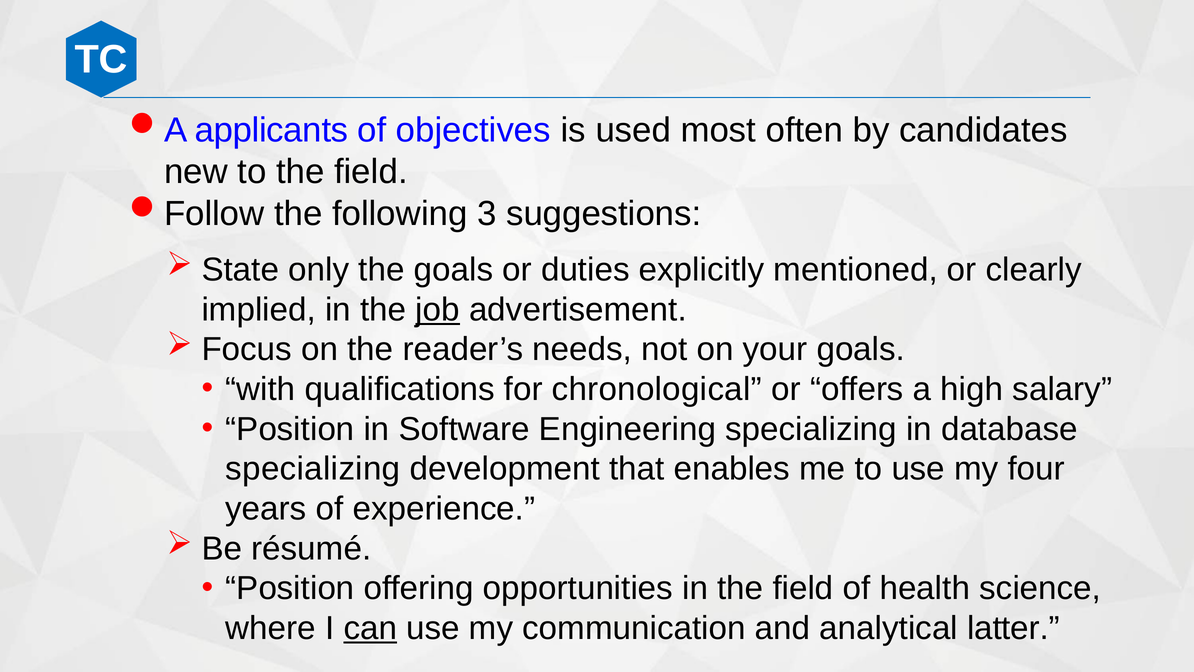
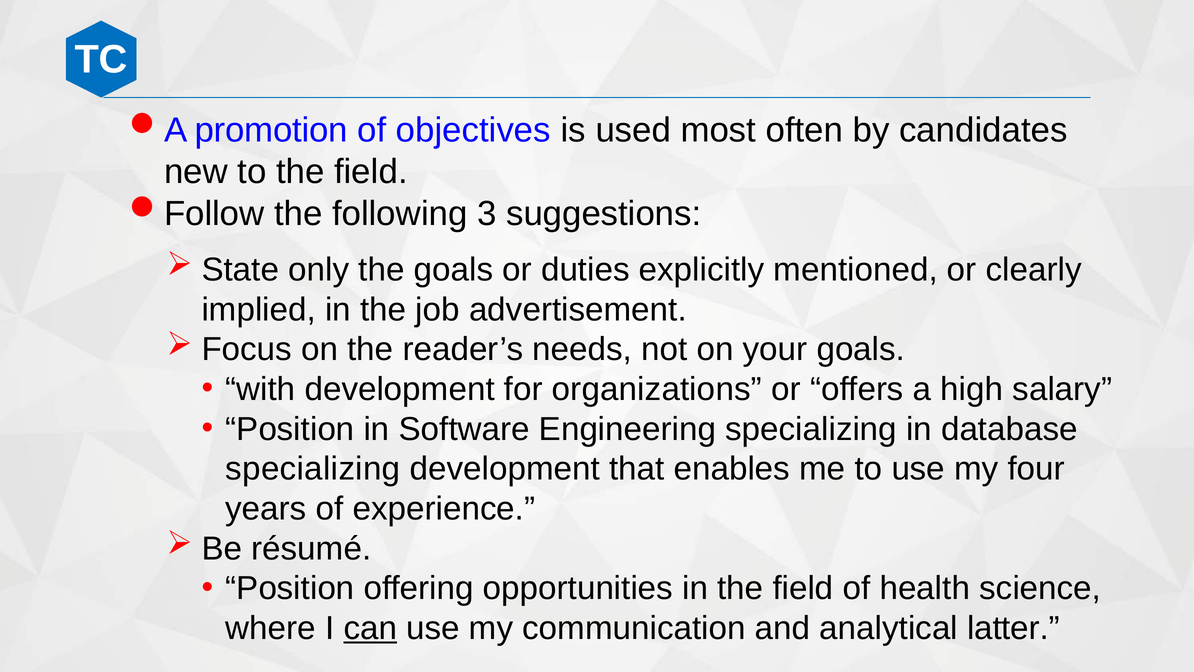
applicants: applicants -> promotion
job underline: present -> none
with qualifications: qualifications -> development
chronological: chronological -> organizations
